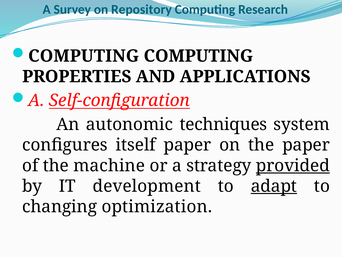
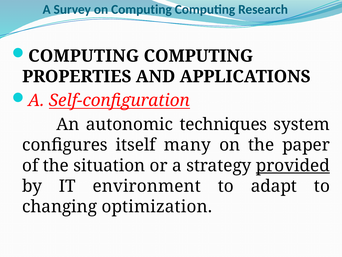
on Repository: Repository -> Computing
itself paper: paper -> many
machine: machine -> situation
development: development -> environment
adapt underline: present -> none
